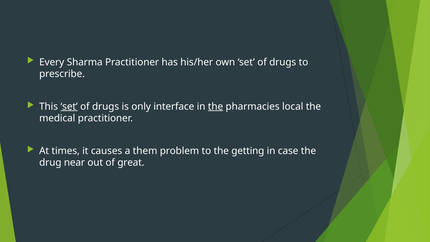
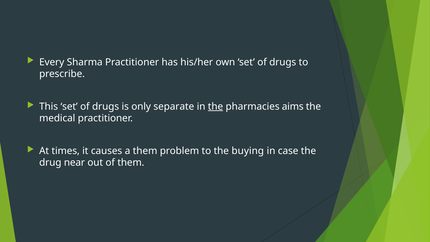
set at (69, 106) underline: present -> none
interface: interface -> separate
local: local -> aims
getting: getting -> buying
of great: great -> them
